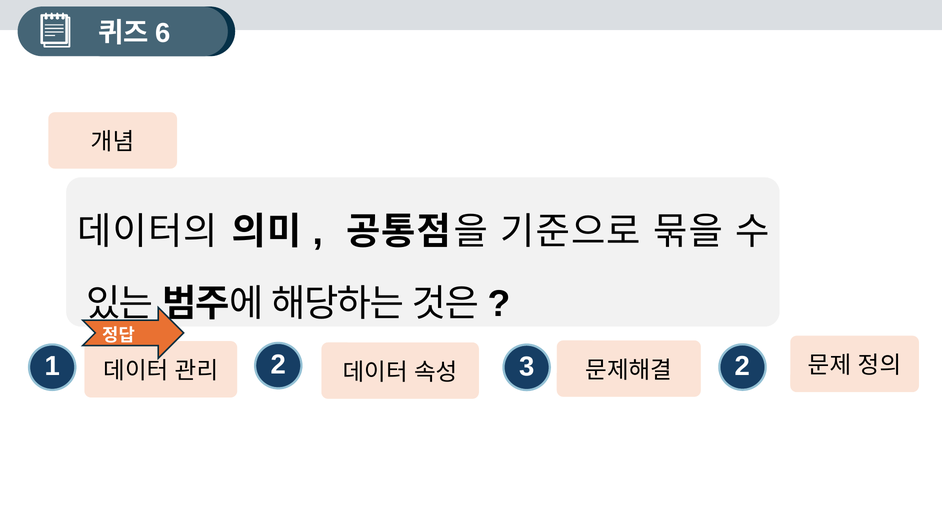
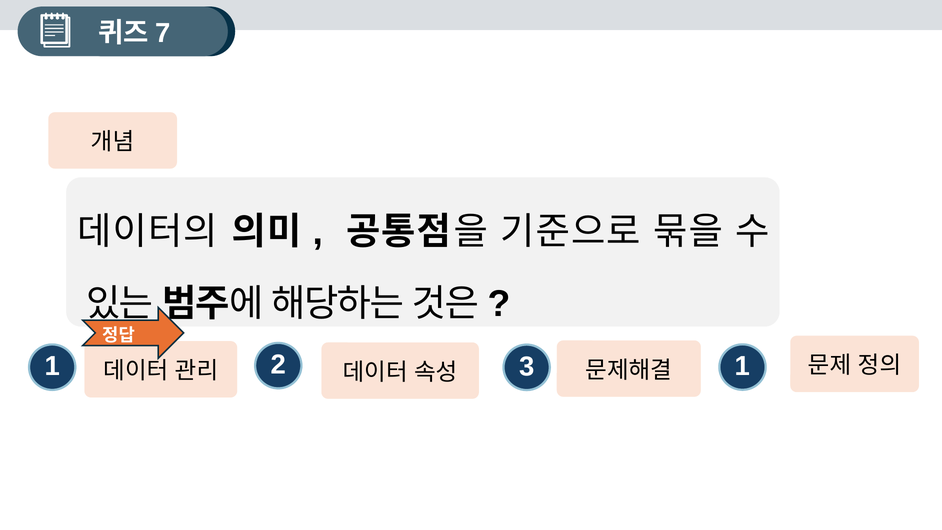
6: 6 -> 7
3 2: 2 -> 1
